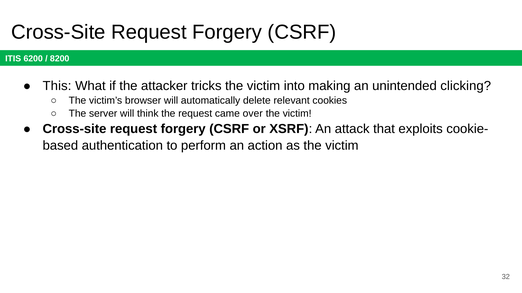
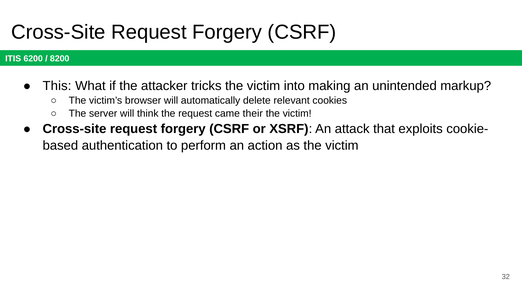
clicking: clicking -> markup
over: over -> their
